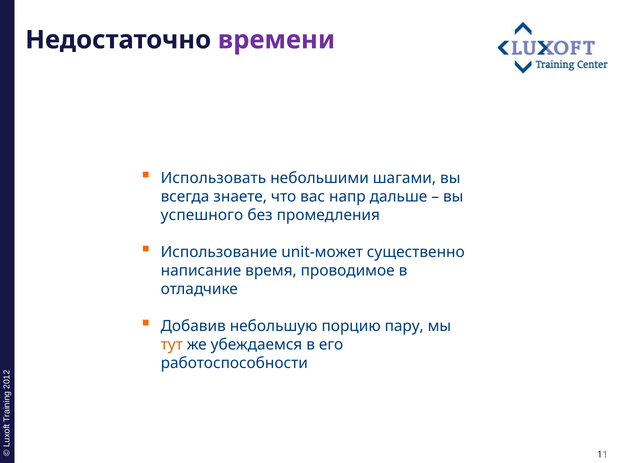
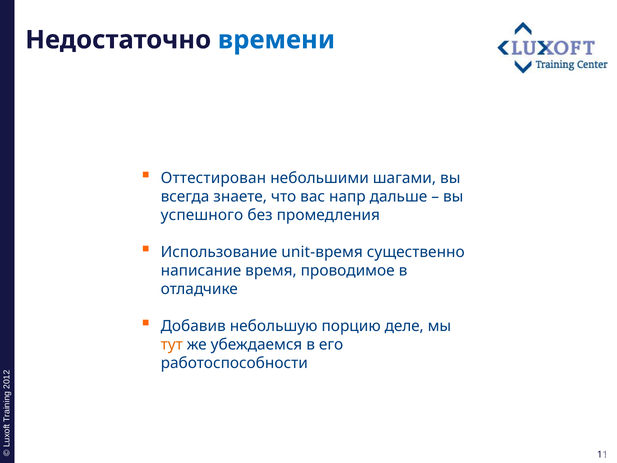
времени colour: purple -> blue
Использовать: Использовать -> Оттестирован
unit-может: unit-может -> unit-время
пару: пару -> деле
